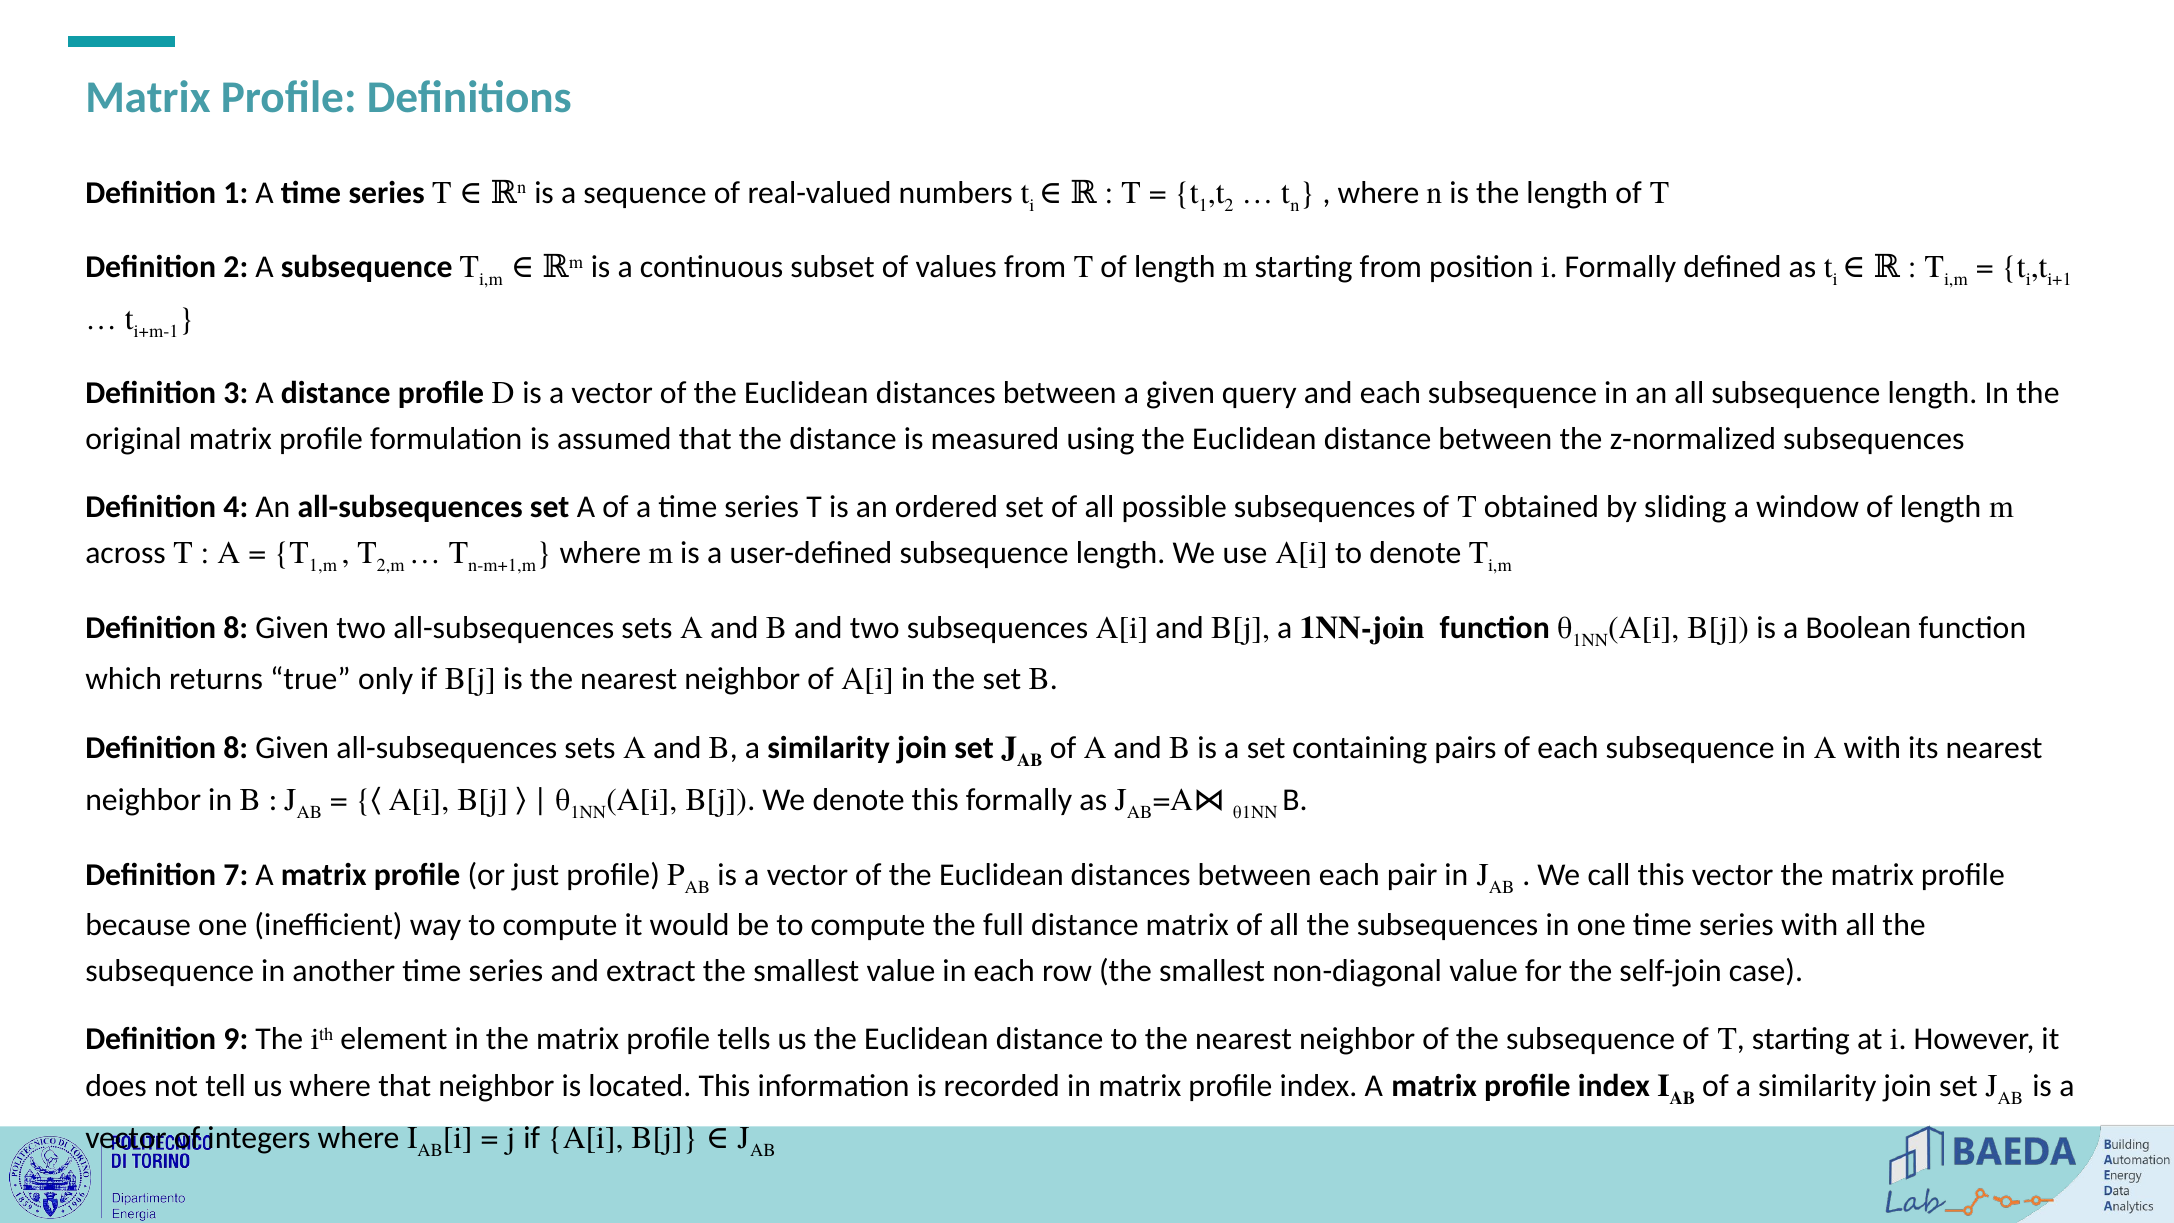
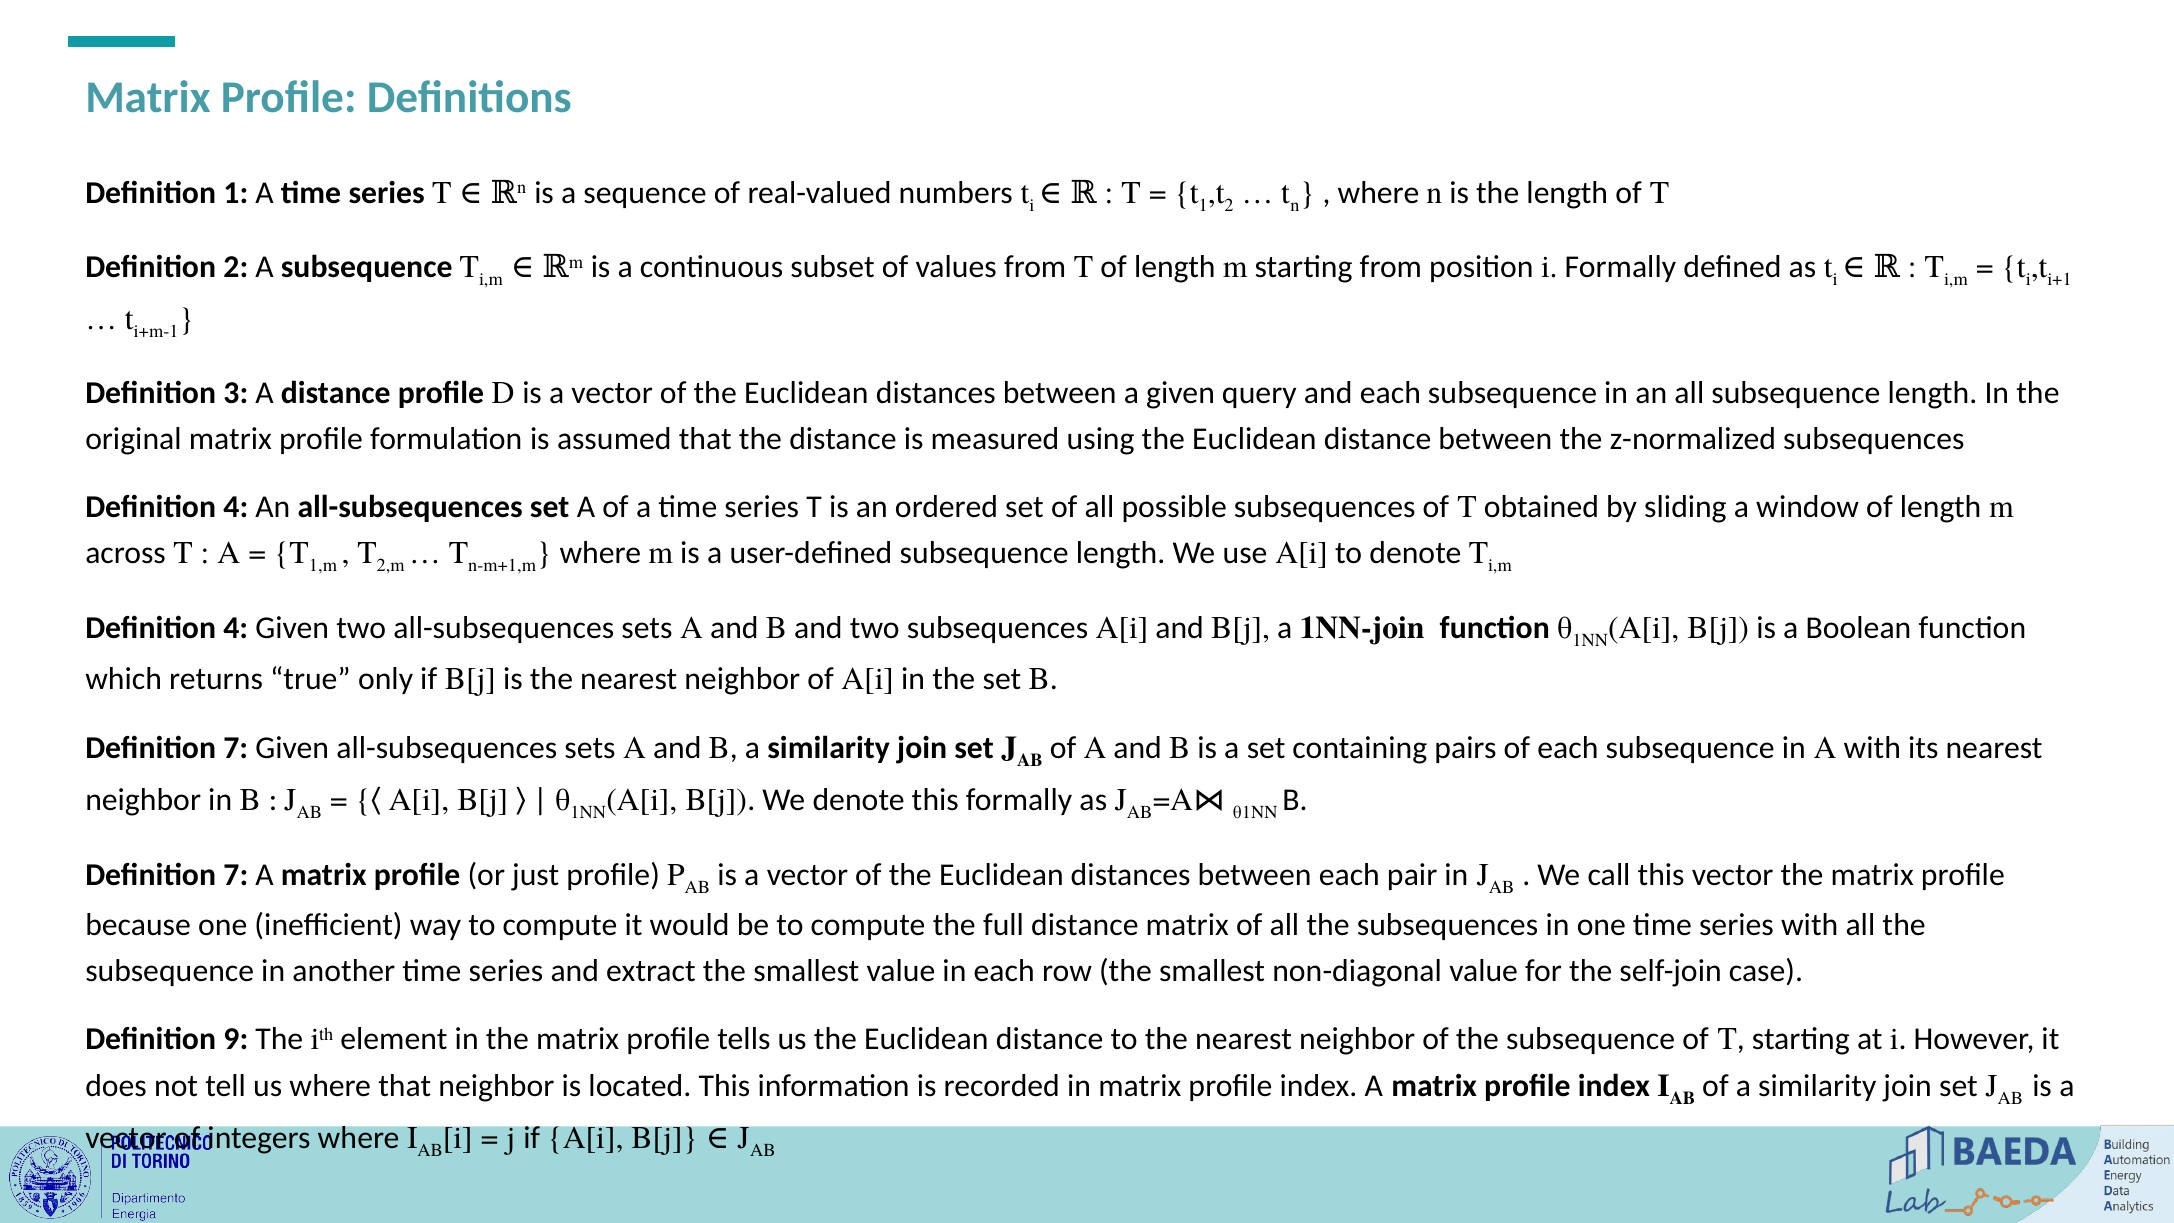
8 at (236, 628): 8 -> 4
8 at (236, 748): 8 -> 7
